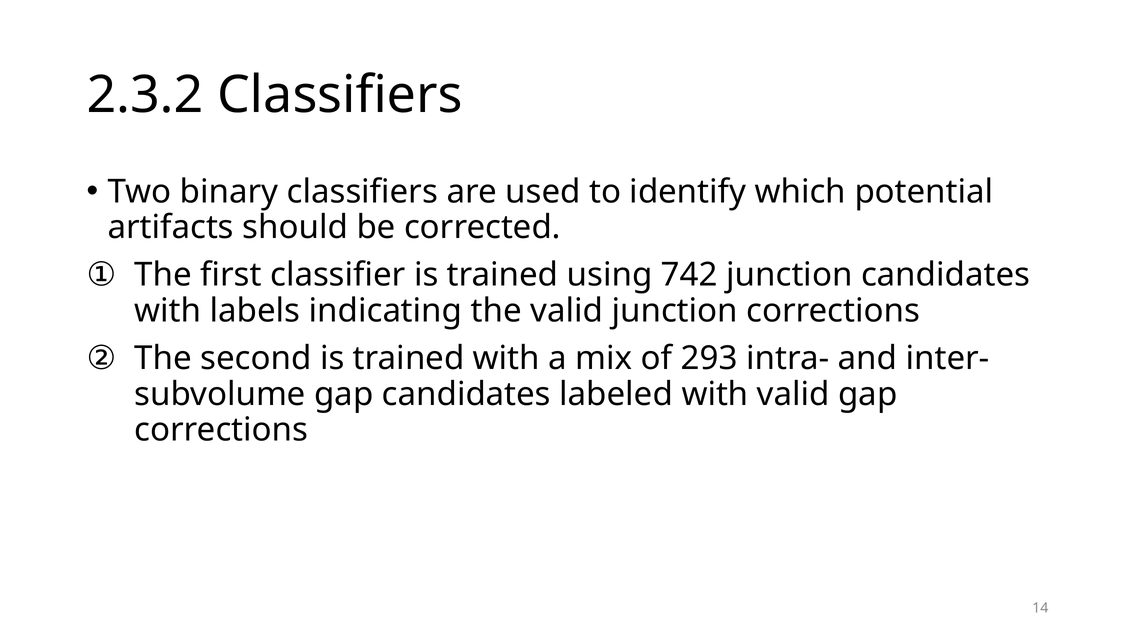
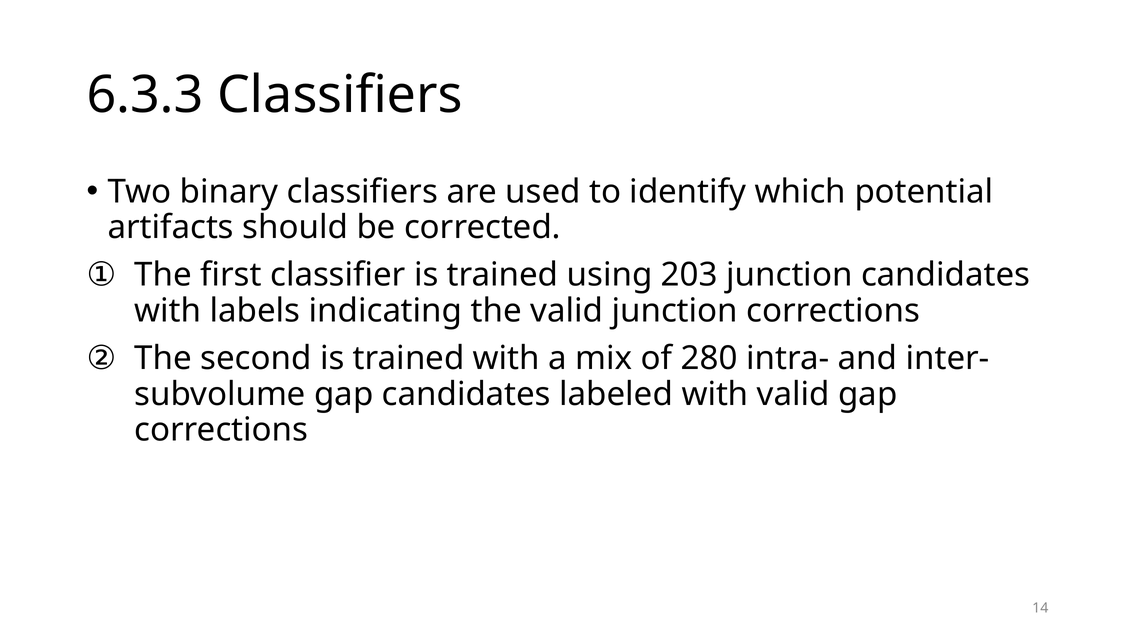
2.3.2: 2.3.2 -> 6.3.3
742: 742 -> 203
293: 293 -> 280
